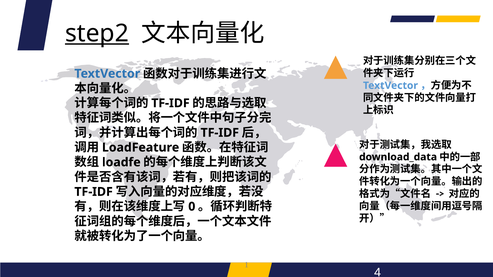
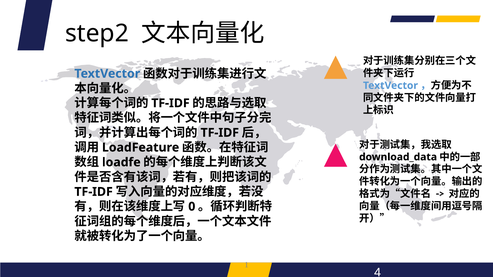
step2 underline: present -> none
